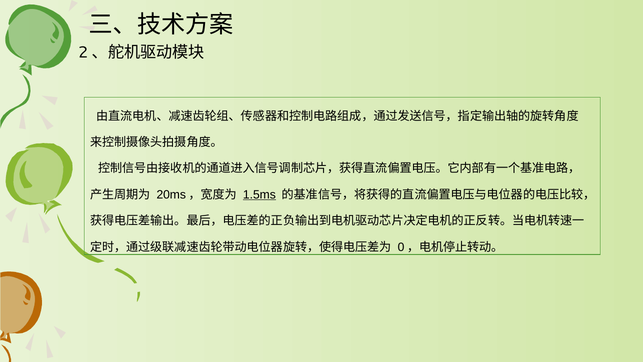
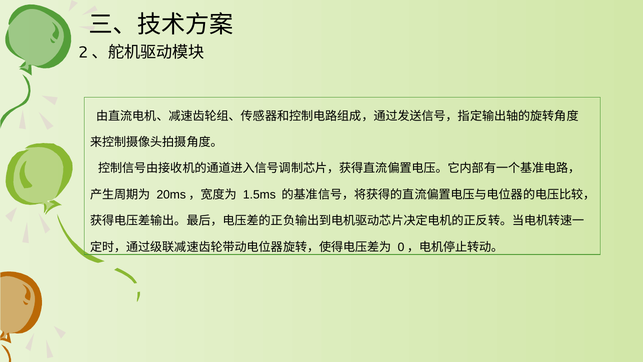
1.5ms underline: present -> none
